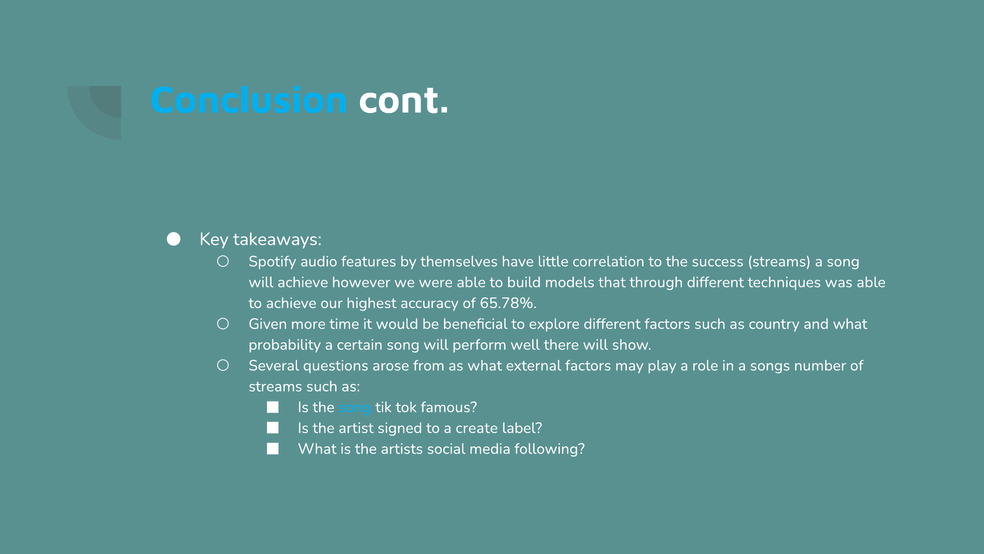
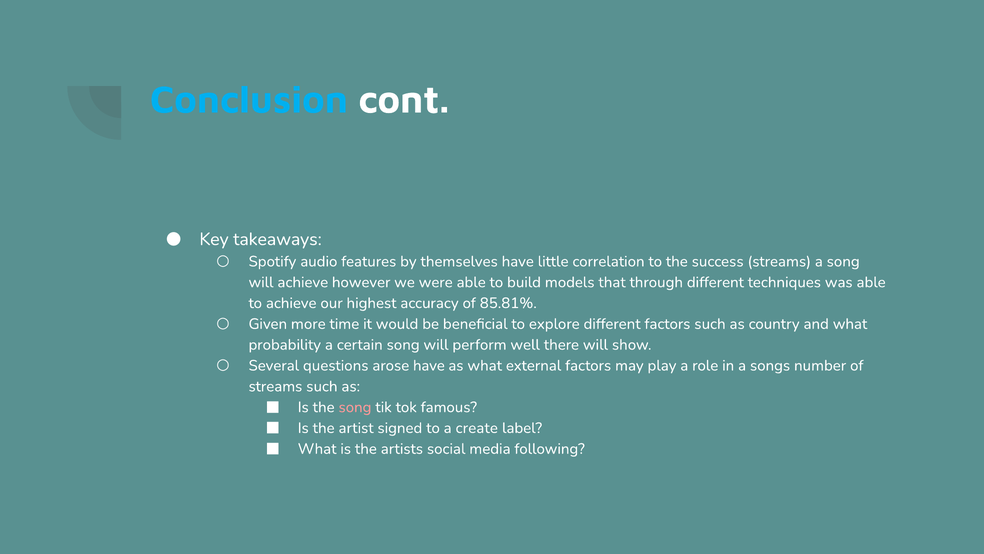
65.78%: 65.78% -> 85.81%
arose from: from -> have
song at (355, 407) colour: light blue -> pink
